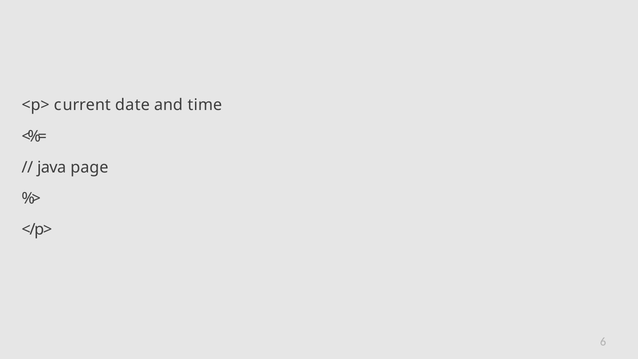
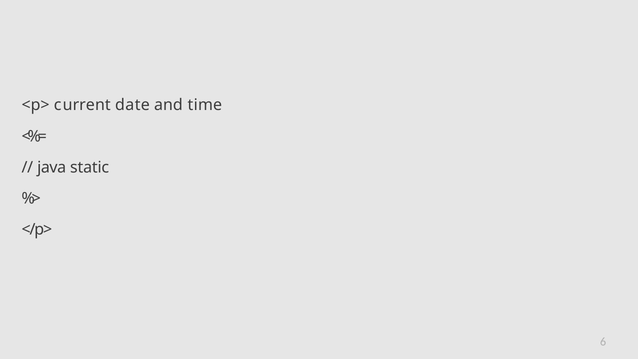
page: page -> static
